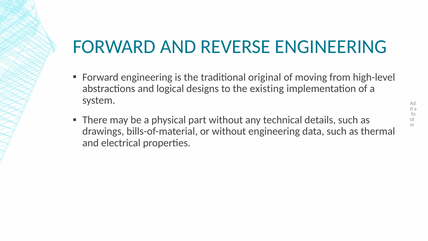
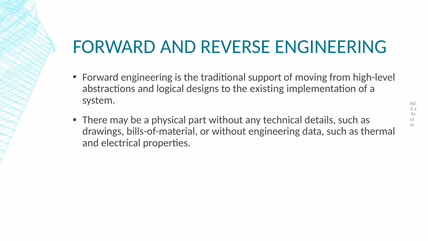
original: original -> support
